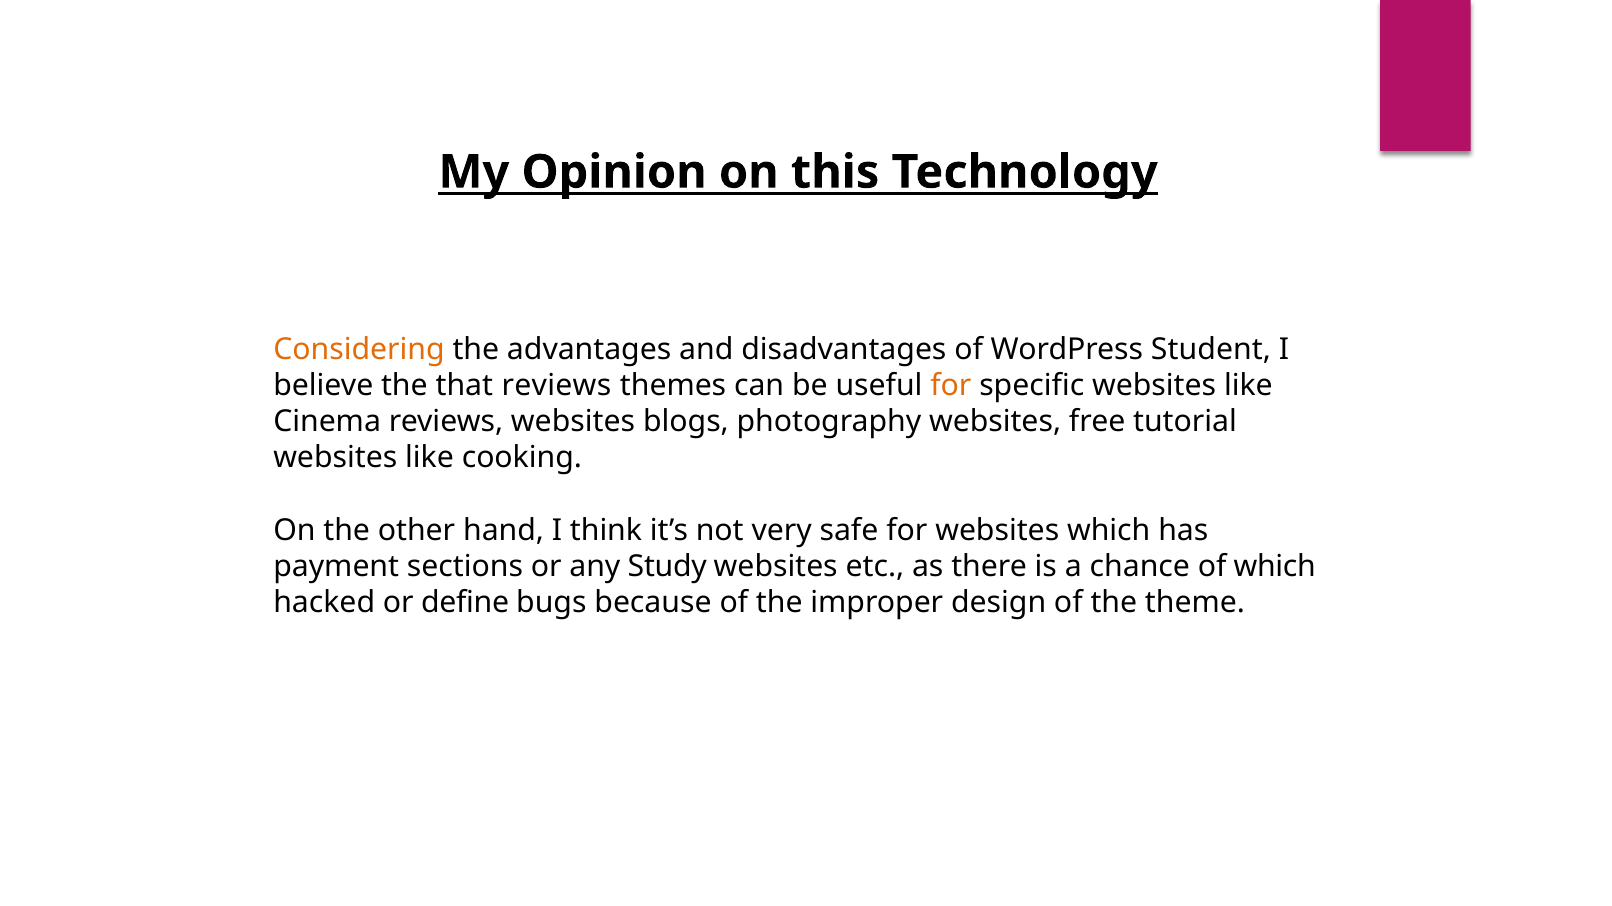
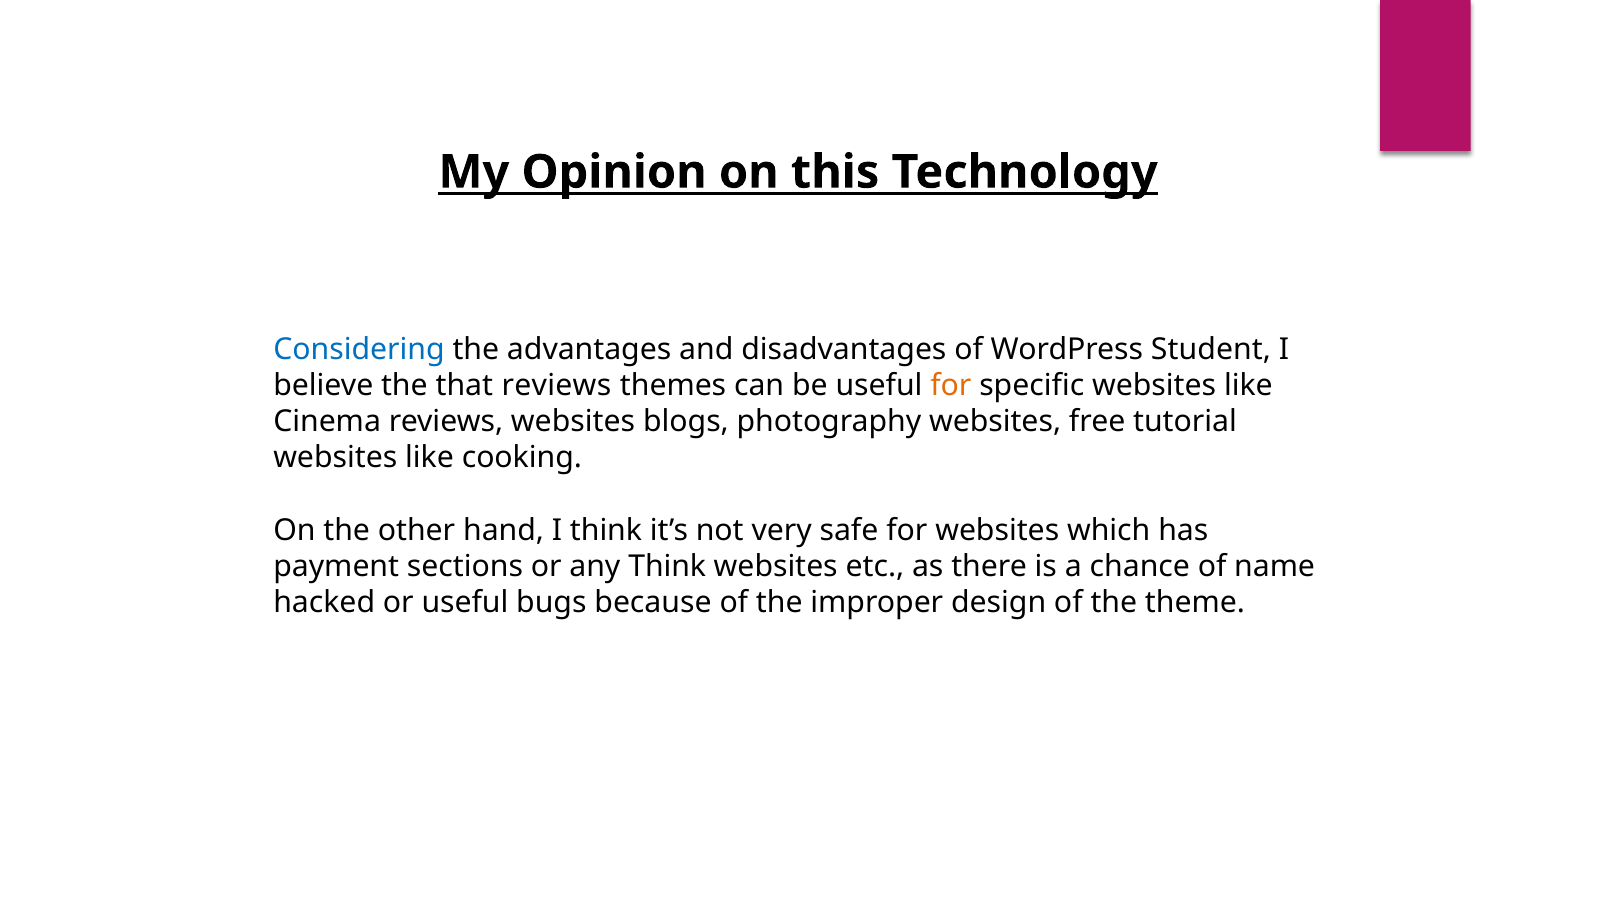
Considering colour: orange -> blue
any Study: Study -> Think
of which: which -> name
or define: define -> useful
